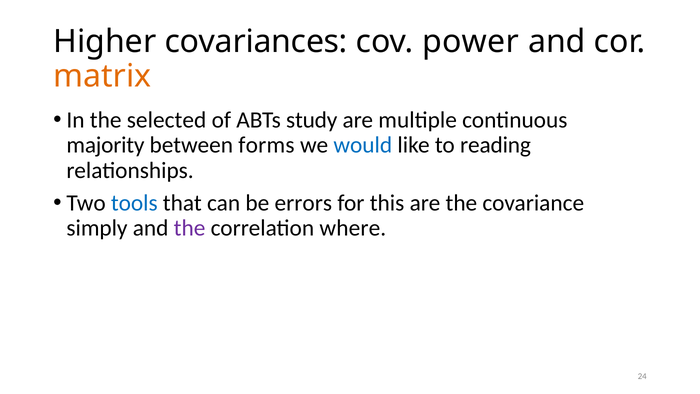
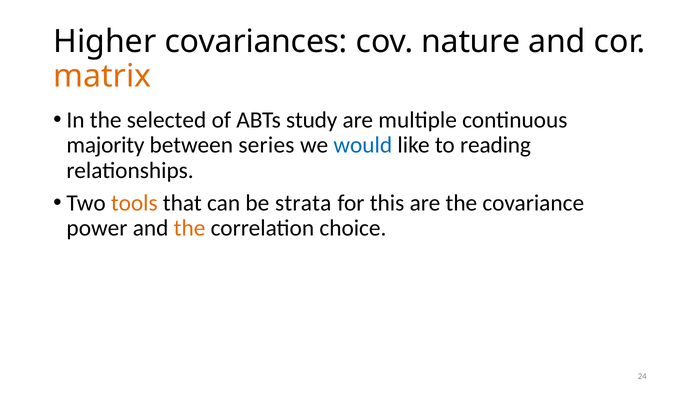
power: power -> nature
forms: forms -> series
tools colour: blue -> orange
errors: errors -> strata
simply: simply -> power
the at (190, 228) colour: purple -> orange
where: where -> choice
